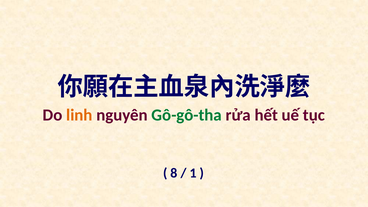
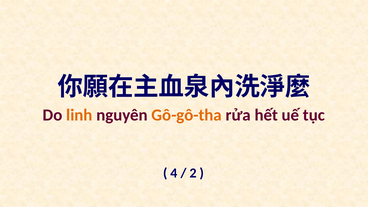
Gô-gô-tha colour: green -> orange
8: 8 -> 4
1: 1 -> 2
